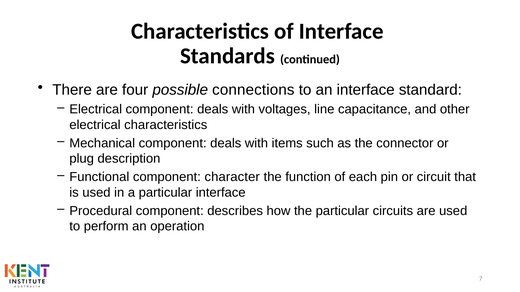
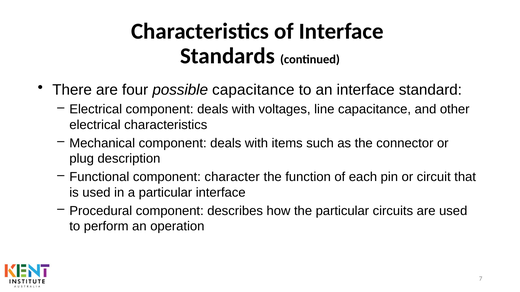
possible connections: connections -> capacitance
